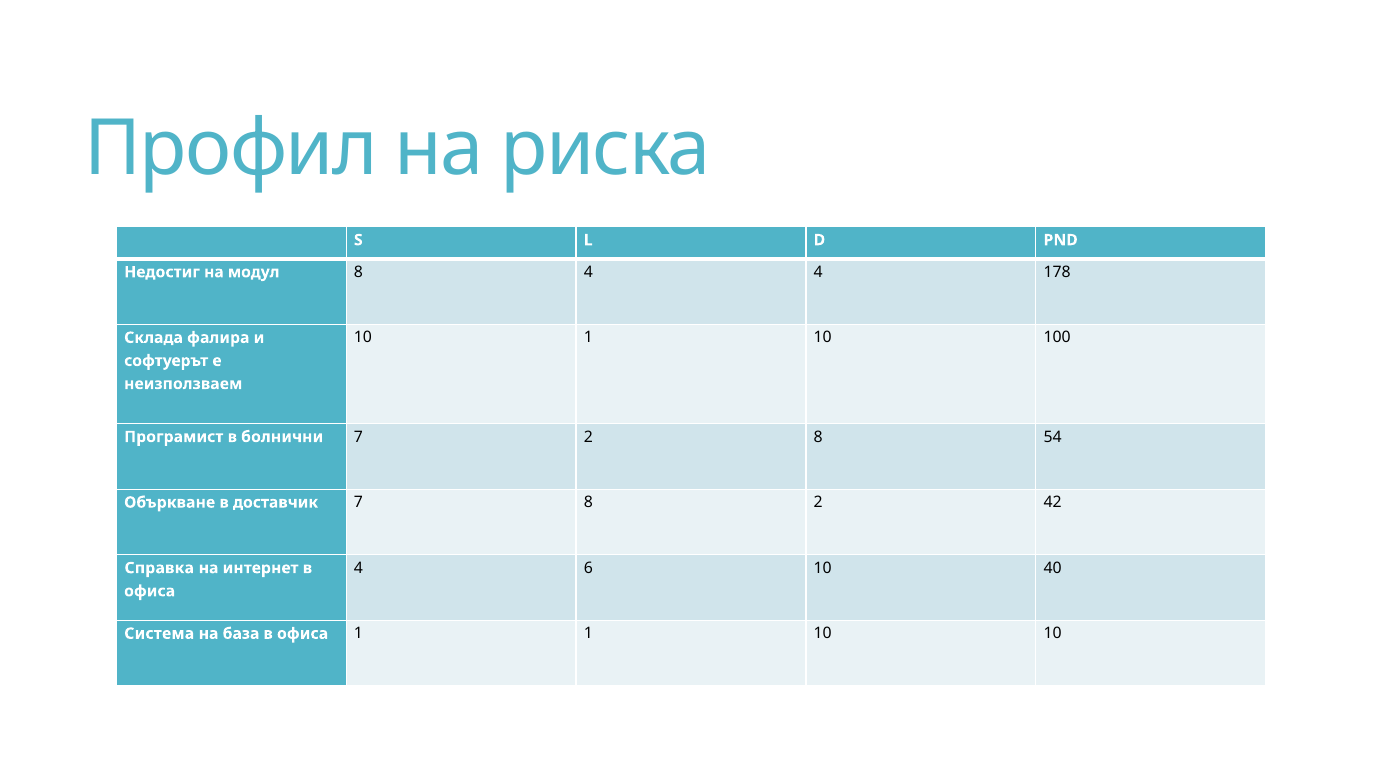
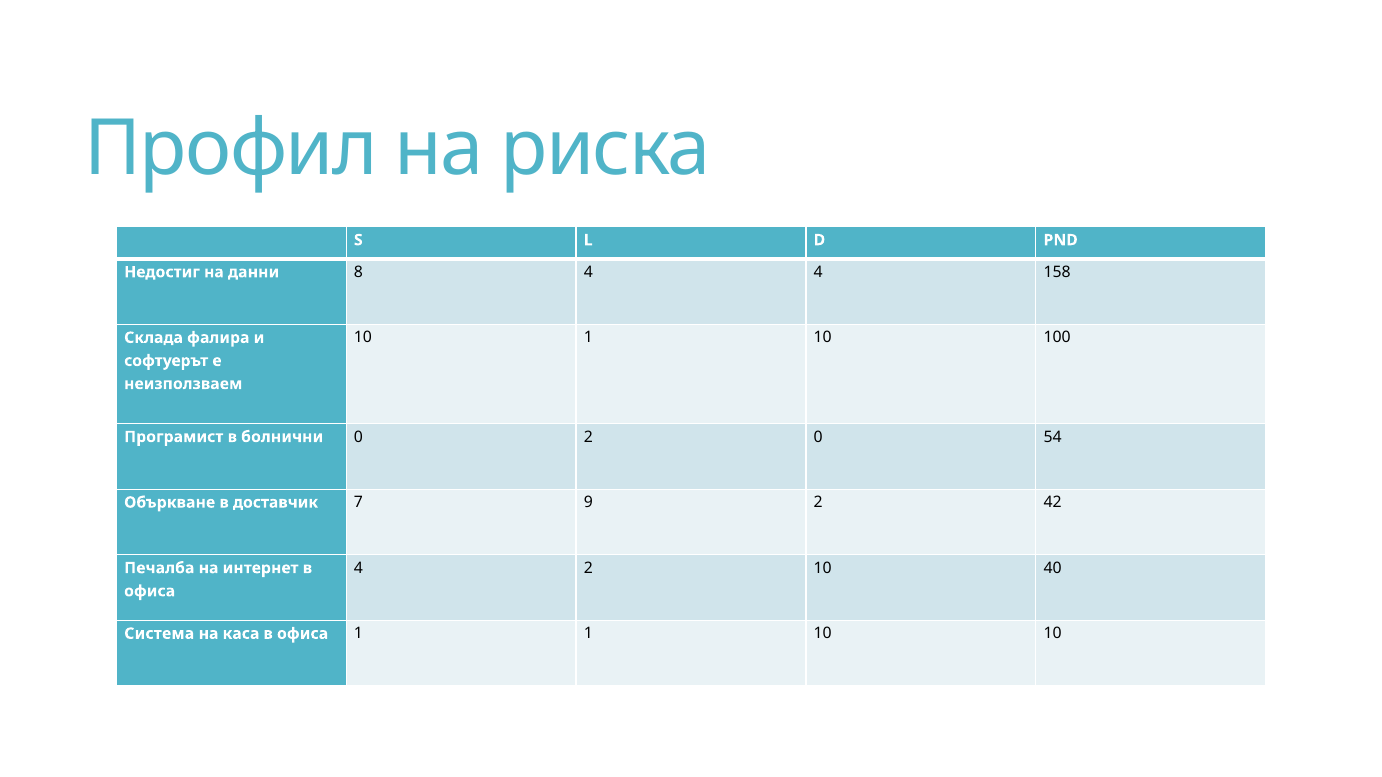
модул: модул -> данни
178: 178 -> 158
болнични 7: 7 -> 0
2 8: 8 -> 0
7 8: 8 -> 9
4 6: 6 -> 2
Справка: Справка -> Печалба
база: база -> каса
